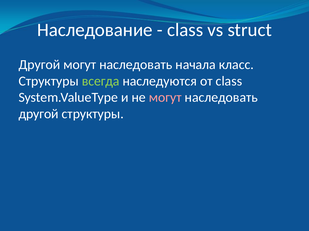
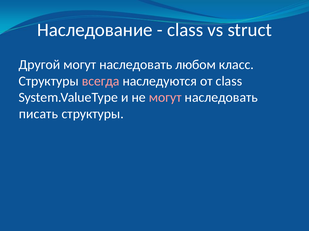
начала: начала -> любом
всегда colour: light green -> pink
другой at (39, 114): другой -> писать
